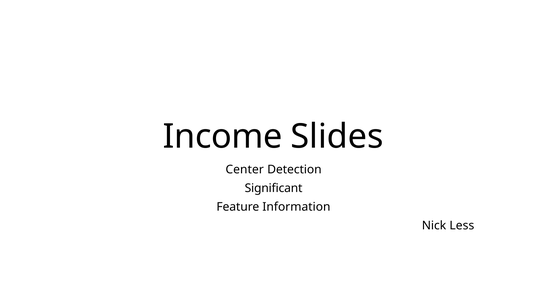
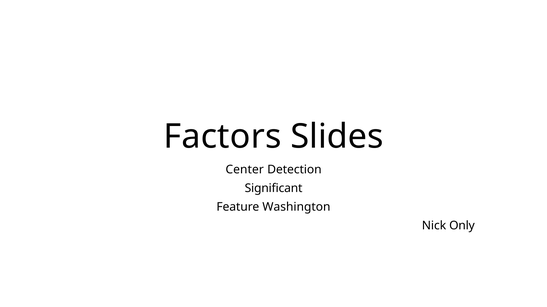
Income: Income -> Factors
Information: Information -> Washington
Less: Less -> Only
